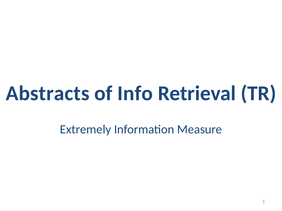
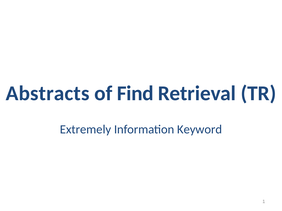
Info: Info -> Find
Measure: Measure -> Keyword
